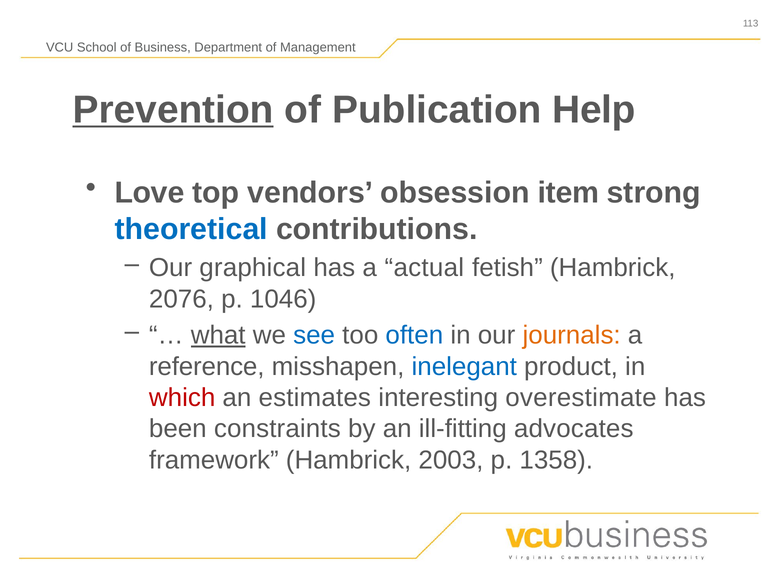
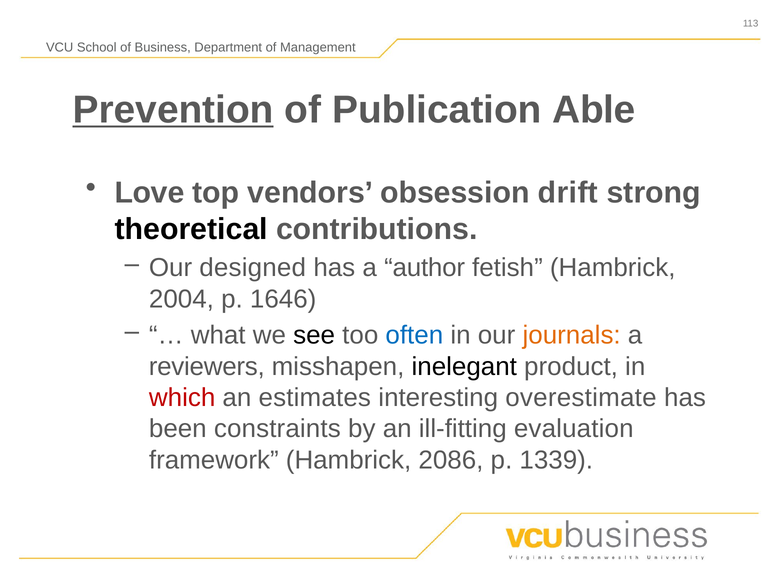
Help: Help -> Able
item: item -> drift
theoretical colour: blue -> black
graphical: graphical -> designed
actual: actual -> author
2076: 2076 -> 2004
1046: 1046 -> 1646
what underline: present -> none
see colour: blue -> black
reference: reference -> reviewers
inelegant colour: blue -> black
advocates: advocates -> evaluation
2003: 2003 -> 2086
1358: 1358 -> 1339
